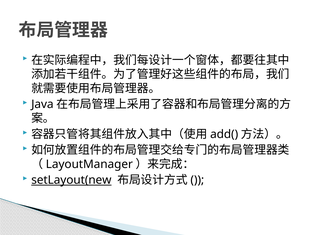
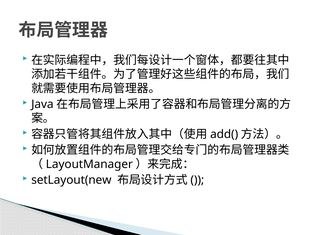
setLayout(new underline: present -> none
